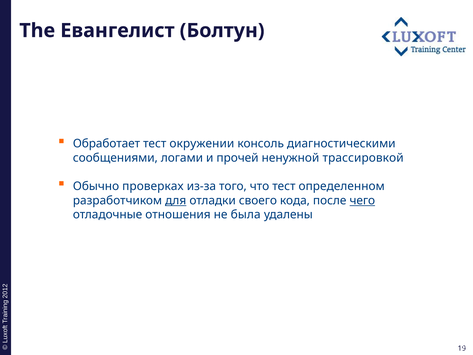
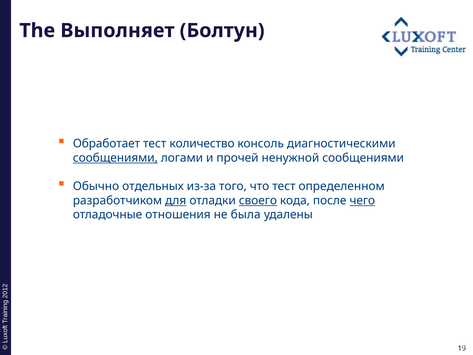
Евангелист: Евангелист -> Выполняет
окружении: окружении -> количество
сообщениями at (115, 158) underline: none -> present
ненужной трассировкой: трассировкой -> сообщениями
проверках: проверках -> отдельных
своего underline: none -> present
